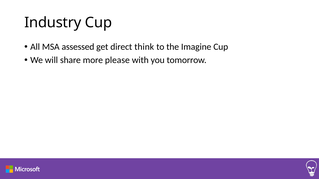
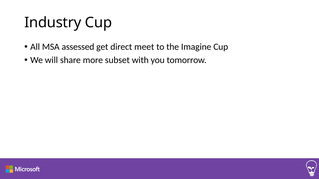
think: think -> meet
please: please -> subset
